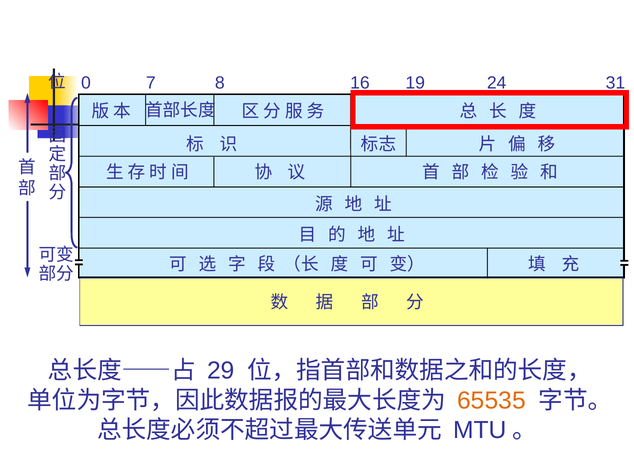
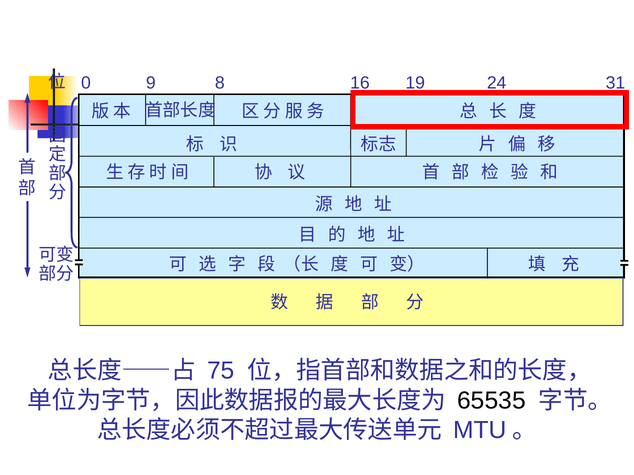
7: 7 -> 9
29: 29 -> 75
65535 colour: orange -> black
